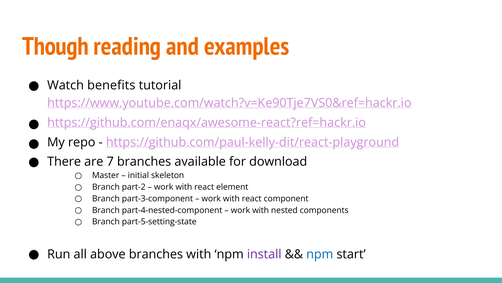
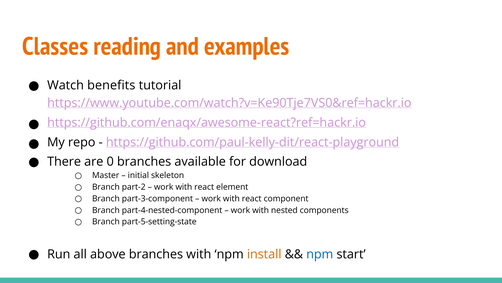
Though: Though -> Classes
7: 7 -> 0
install colour: purple -> orange
